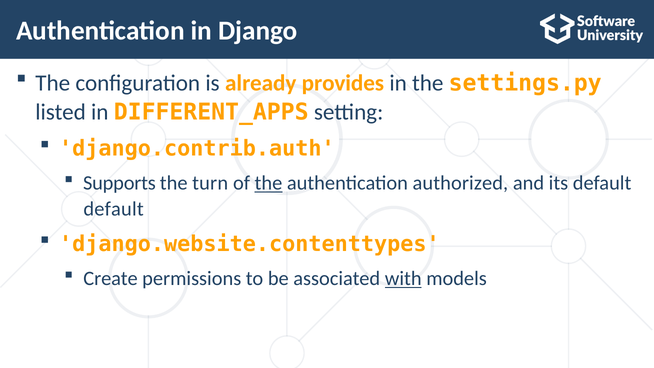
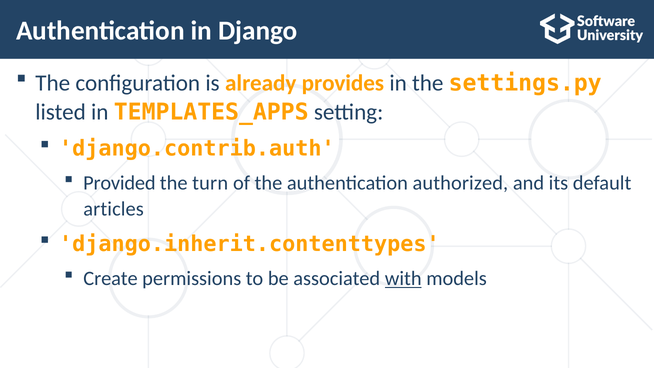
DIFFERENT_APPS: DIFFERENT_APPS -> TEMPLATES_APPS
Supports: Supports -> Provided
the at (268, 183) underline: present -> none
default at (114, 209): default -> articles
django.website.contenttypes: django.website.contenttypes -> django.inherit.contenttypes
